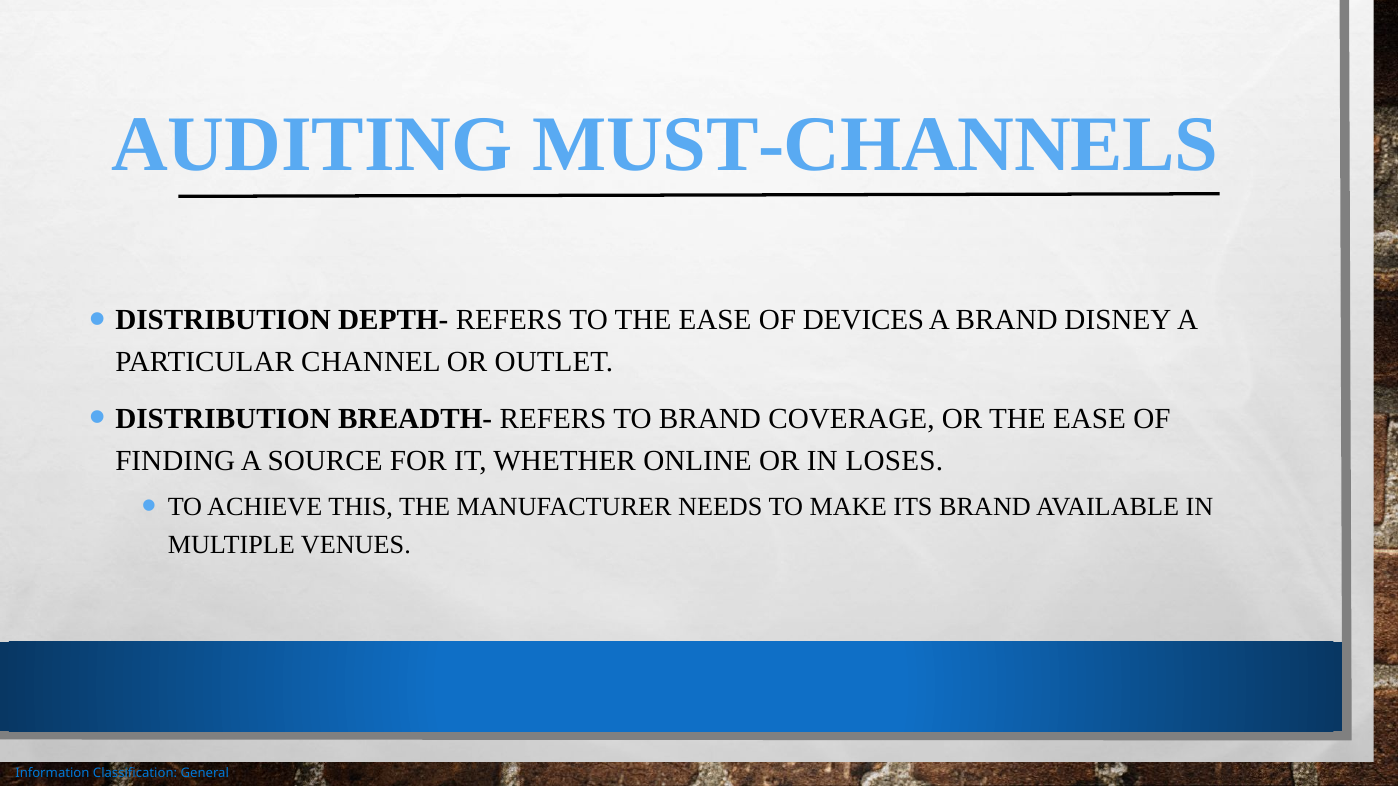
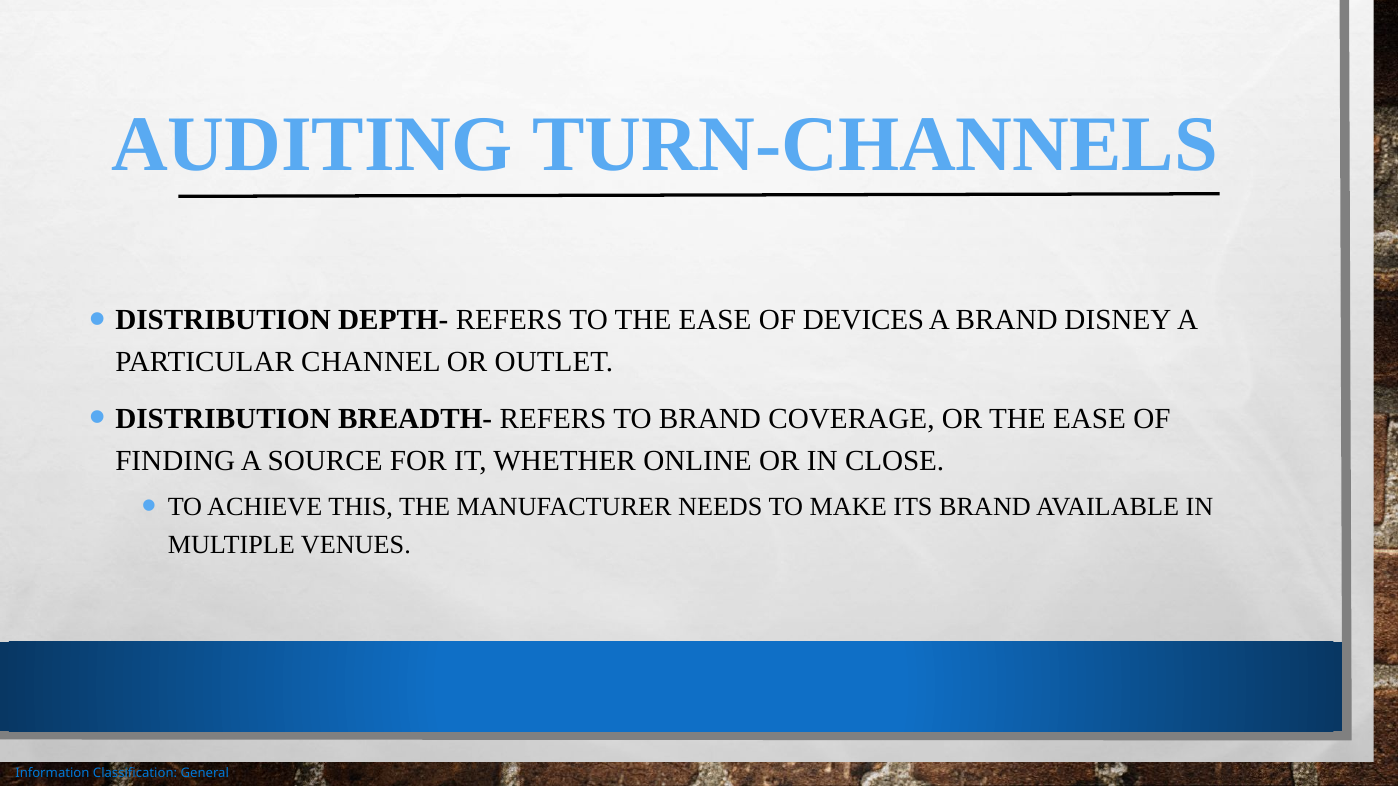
MUST-CHANNELS: MUST-CHANNELS -> TURN-CHANNELS
LOSES: LOSES -> CLOSE
